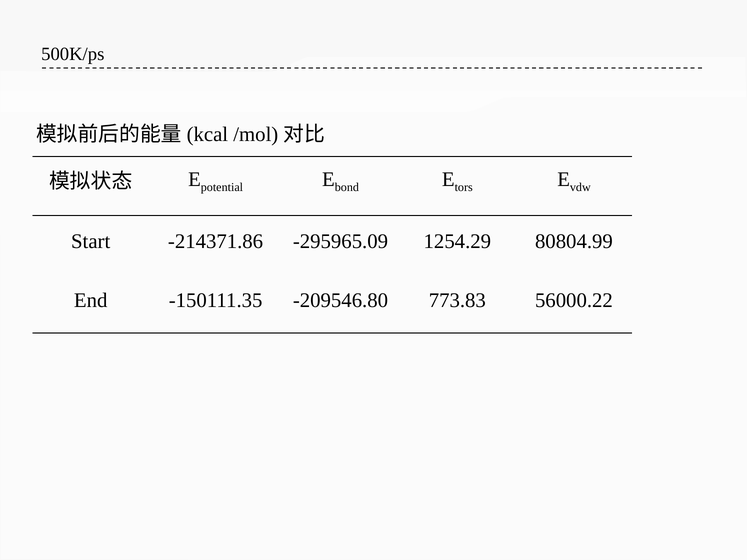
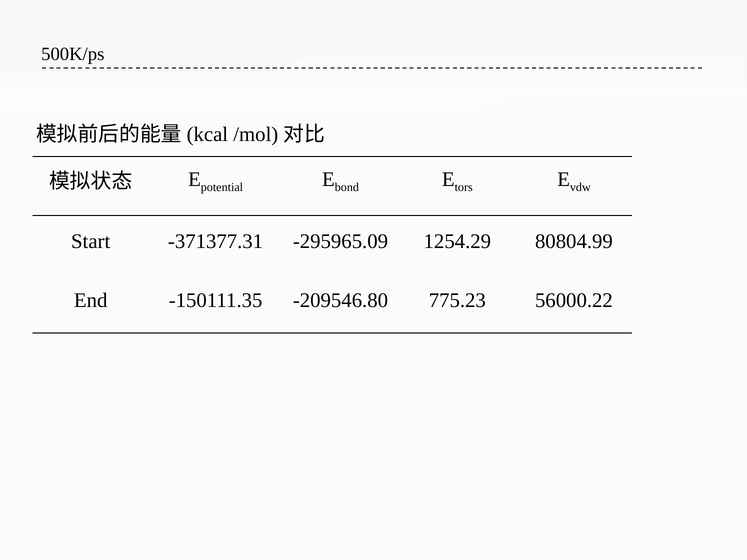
-214371.86: -214371.86 -> -371377.31
773.83: 773.83 -> 775.23
